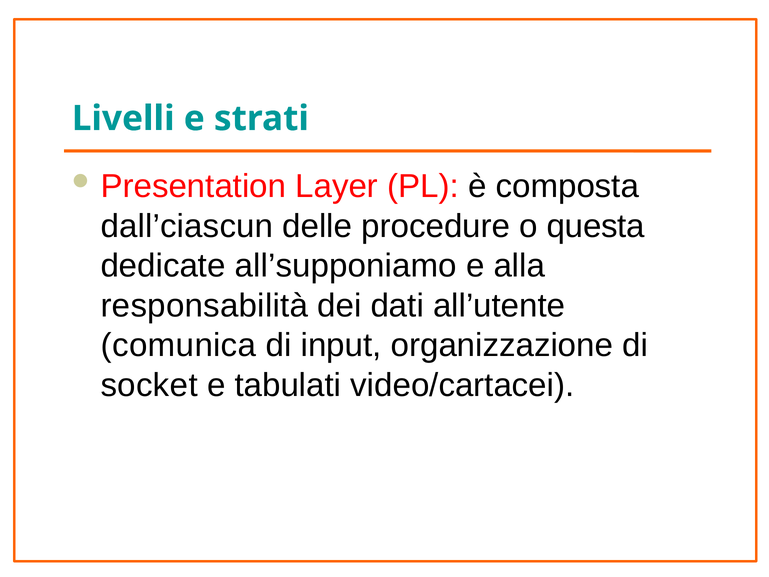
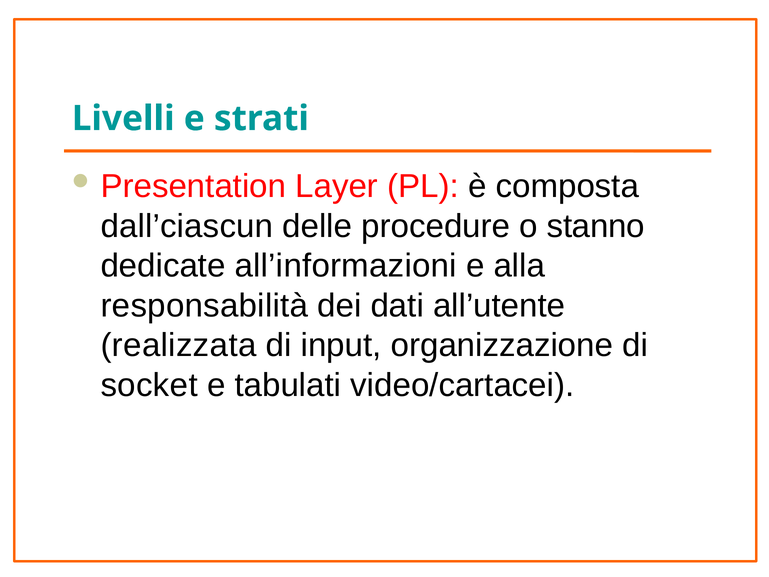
questa: questa -> stanno
all’supponiamo: all’supponiamo -> all’informazioni
comunica: comunica -> realizzata
